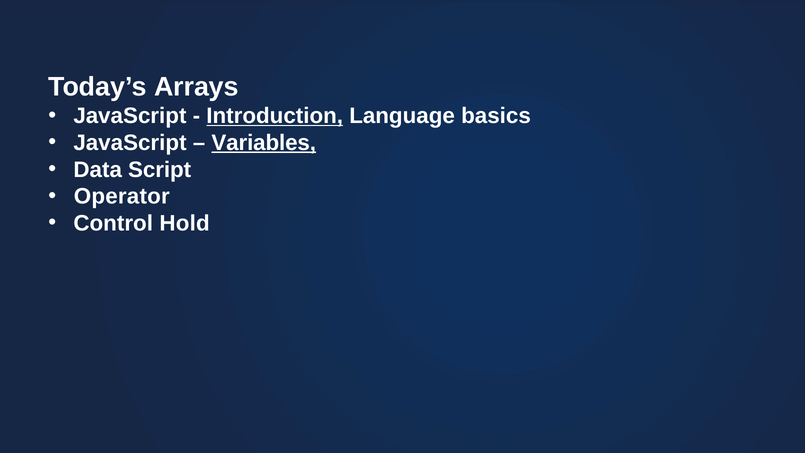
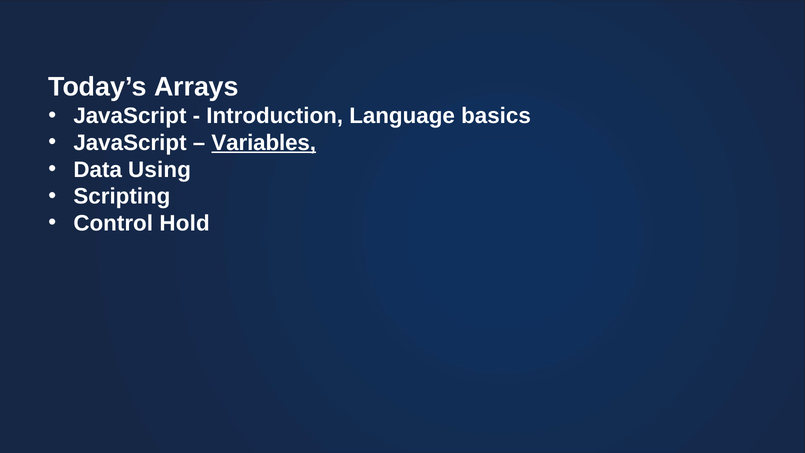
Introduction underline: present -> none
Script: Script -> Using
Operator: Operator -> Scripting
